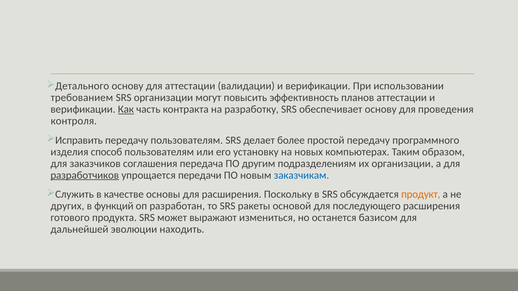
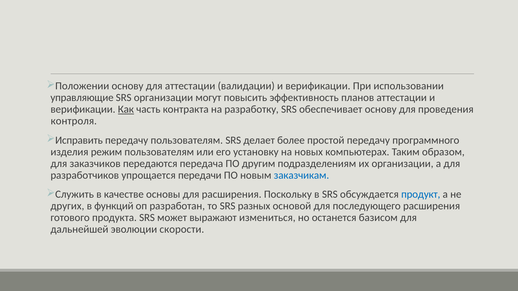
Детального: Детального -> Положении
требованием: требованием -> управляющие
способ: способ -> режим
соглашения: соглашения -> передаются
разработчиков underline: present -> none
продукт colour: orange -> blue
ракеты: ракеты -> разных
находить: находить -> скорости
